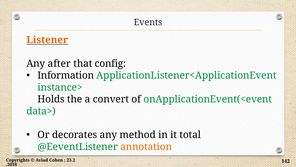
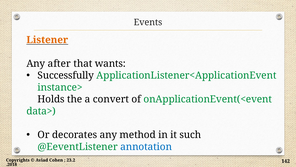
config: config -> wants
Information: Information -> Successfully
total: total -> such
annotation colour: orange -> blue
